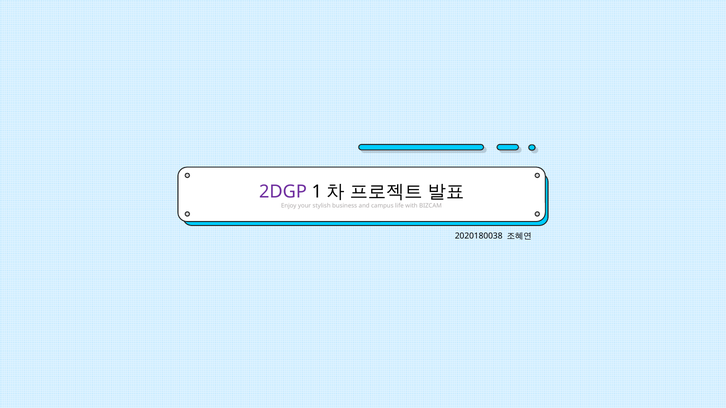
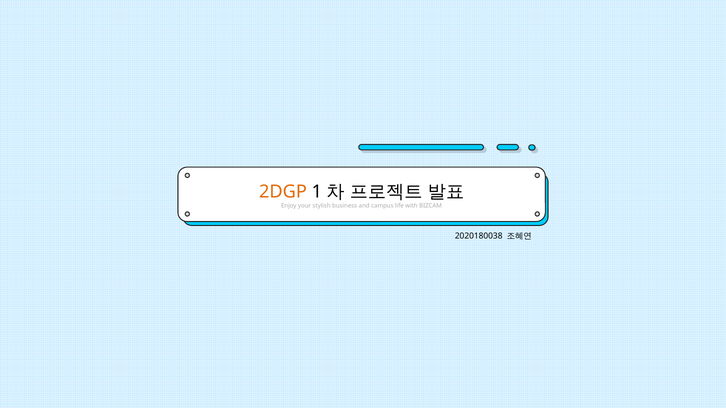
2DGP colour: purple -> orange
